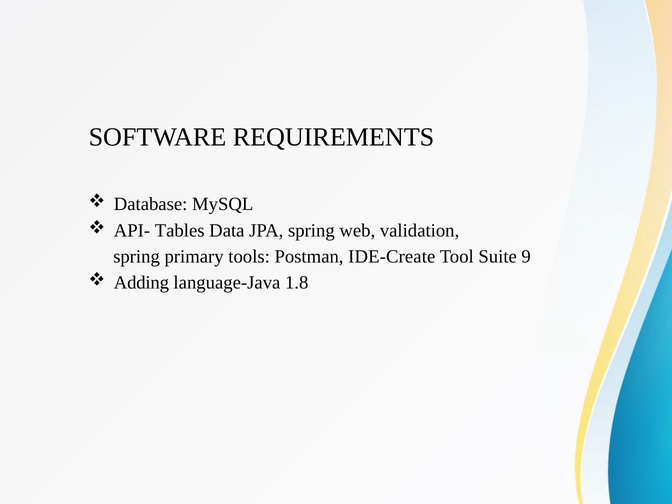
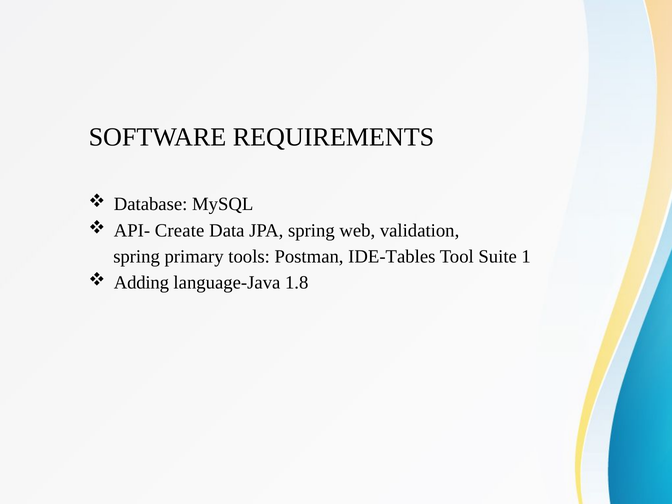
Tables: Tables -> Create
IDE-Create: IDE-Create -> IDE-Tables
9: 9 -> 1
